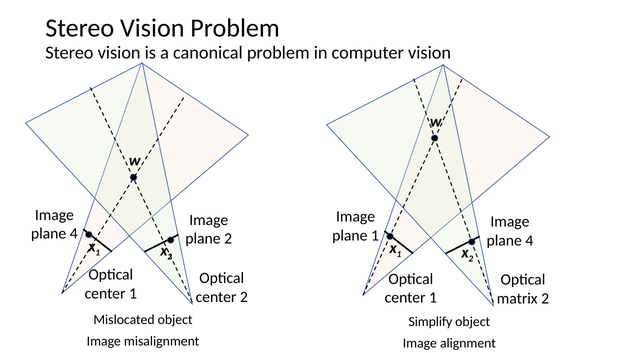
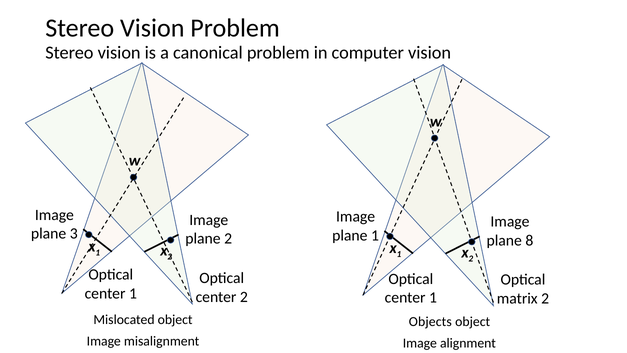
4 at (74, 234): 4 -> 3
4 at (529, 240): 4 -> 8
Simplify: Simplify -> Objects
